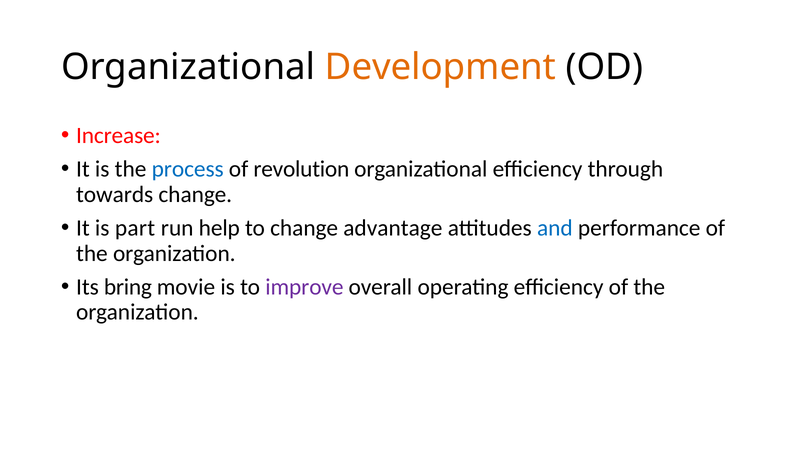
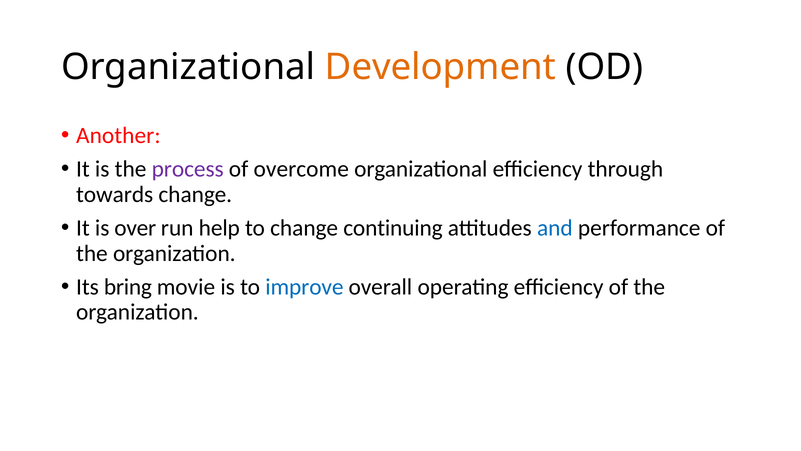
Increase: Increase -> Another
process colour: blue -> purple
revolution: revolution -> overcome
part: part -> over
advantage: advantage -> continuing
improve colour: purple -> blue
